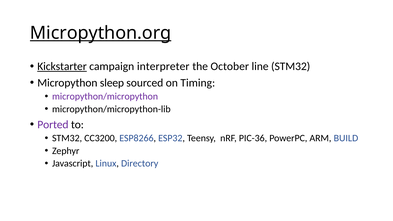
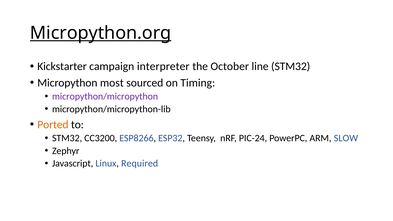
Kickstarter underline: present -> none
sleep: sleep -> most
Ported colour: purple -> orange
PIC-36: PIC-36 -> PIC-24
BUILD: BUILD -> SLOW
Directory: Directory -> Required
